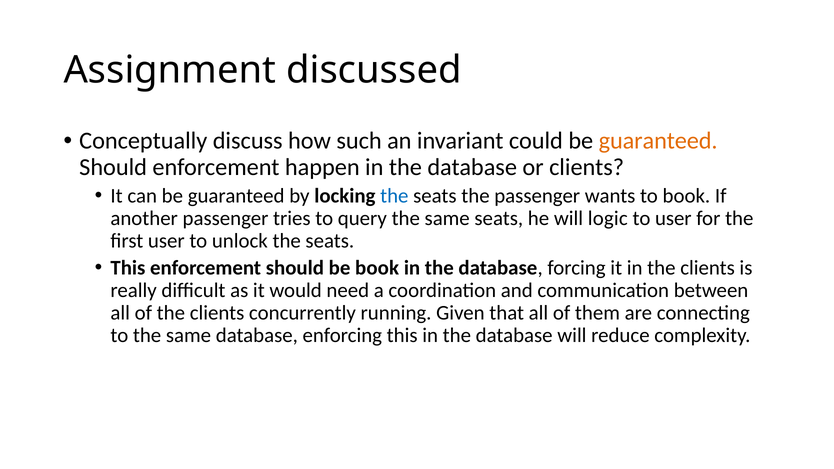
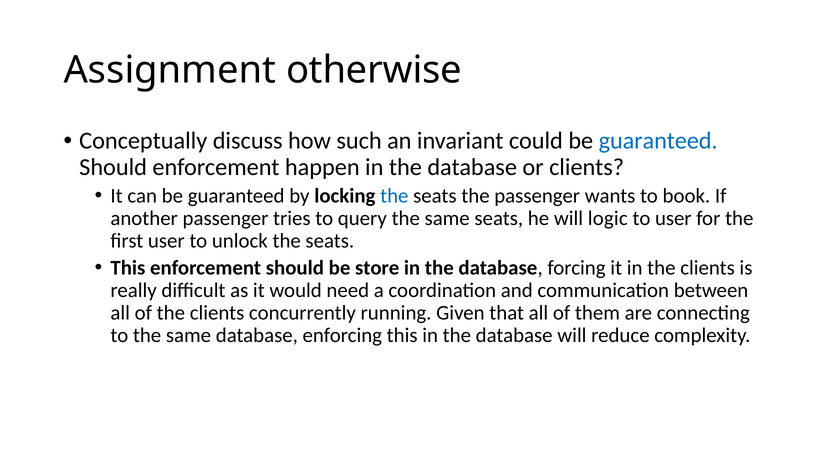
discussed: discussed -> otherwise
guaranteed at (658, 141) colour: orange -> blue
be book: book -> store
